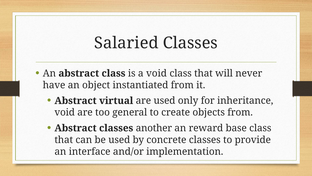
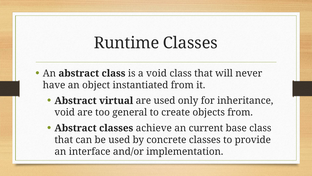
Salaried: Salaried -> Runtime
another: another -> achieve
reward: reward -> current
